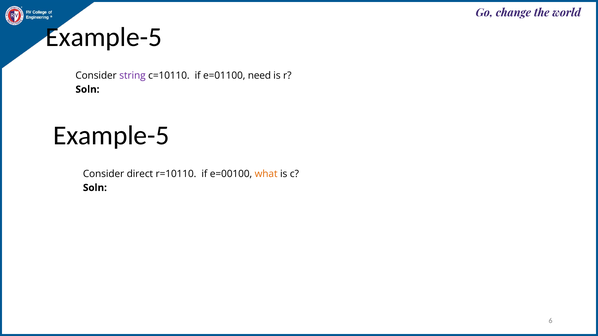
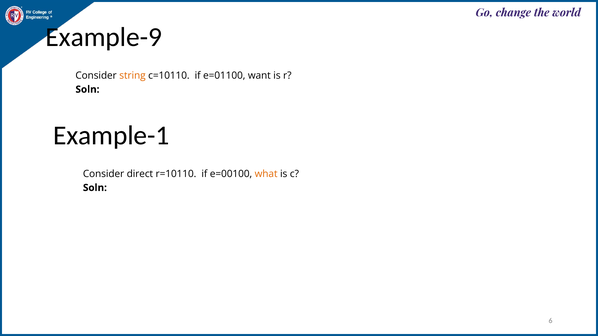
Example-5 at (104, 37): Example-5 -> Example-9
string colour: purple -> orange
need: need -> want
Example-5 at (111, 136): Example-5 -> Example-1
